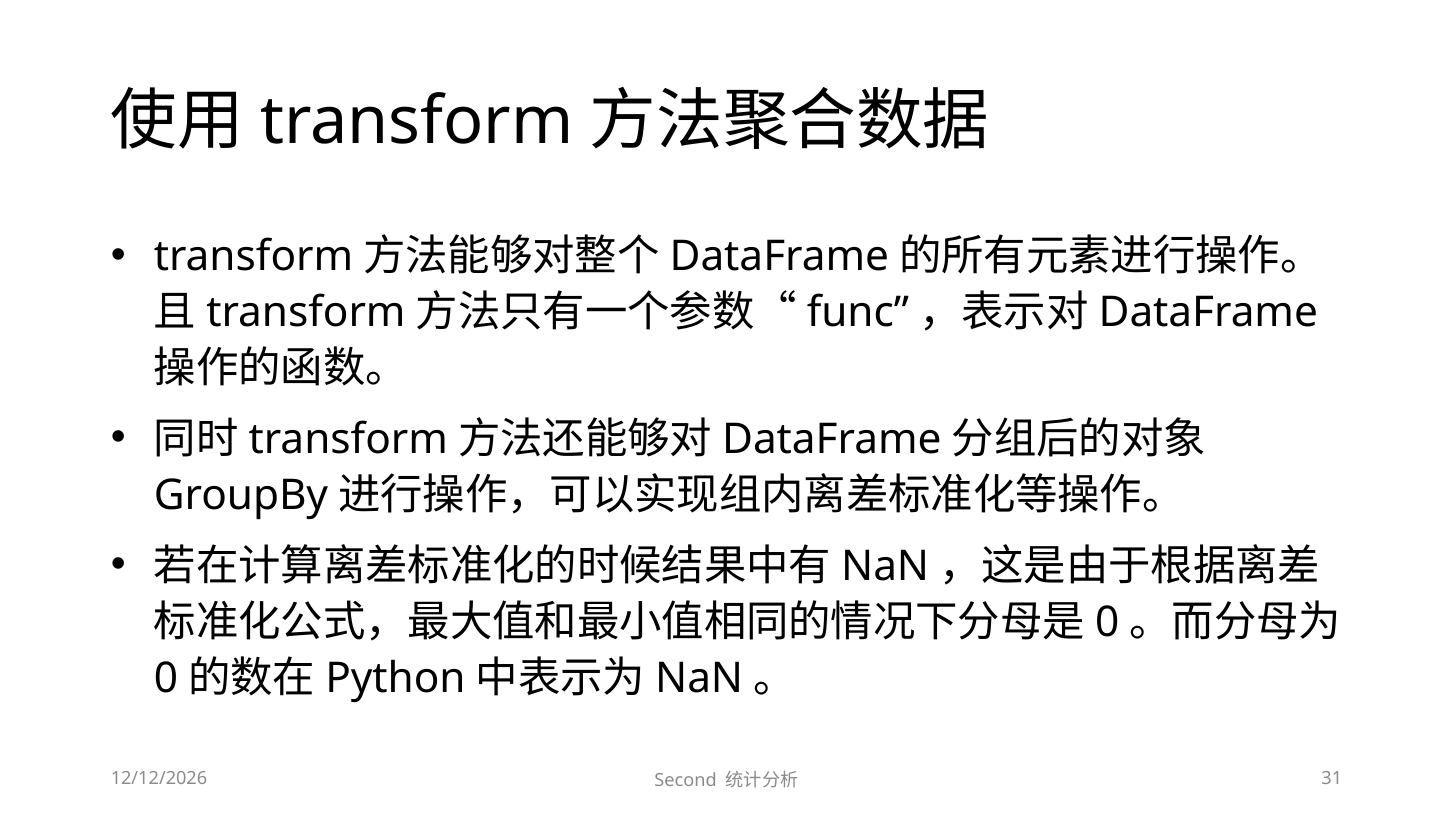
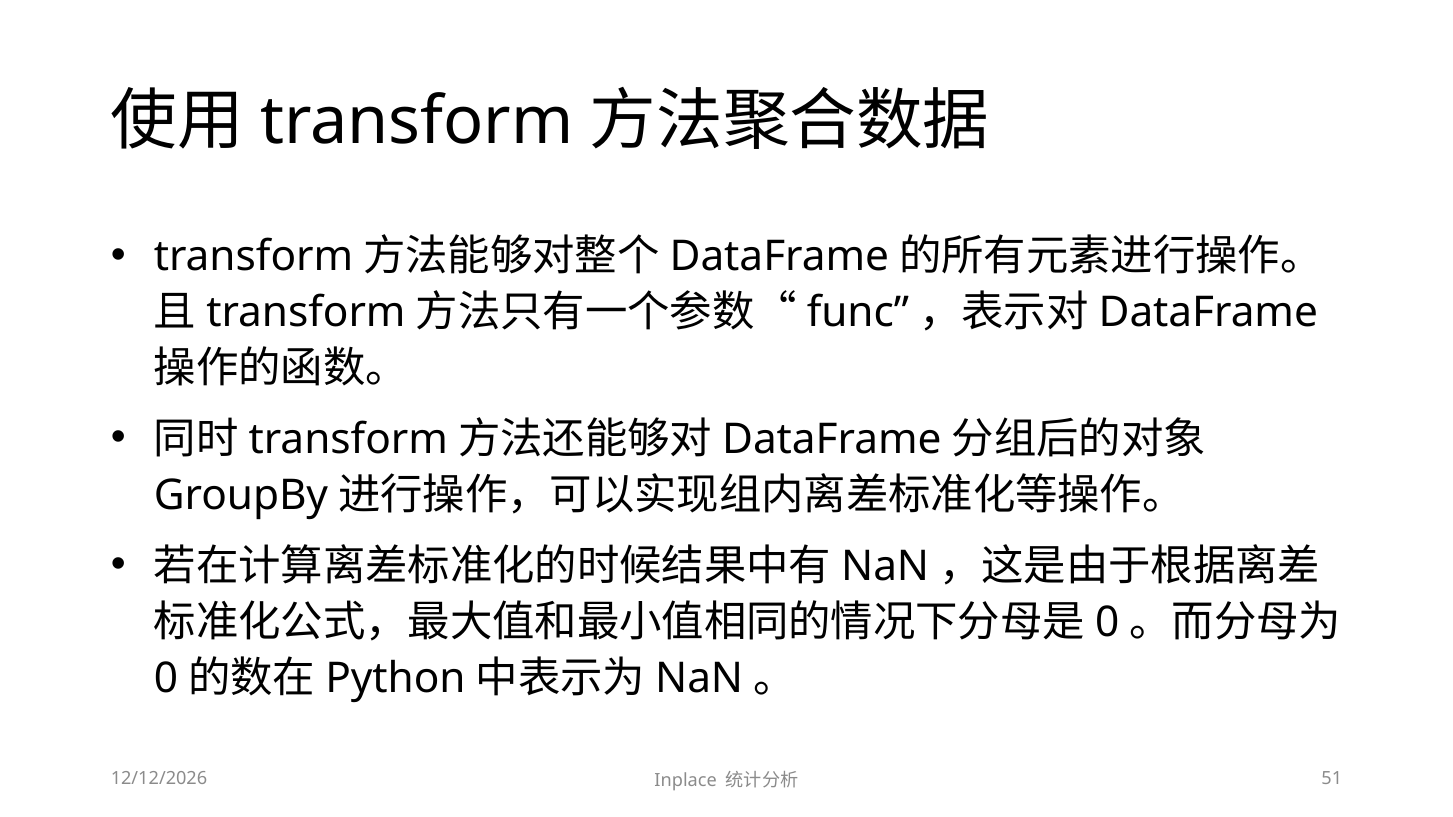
31: 31 -> 51
Second: Second -> Inplace
